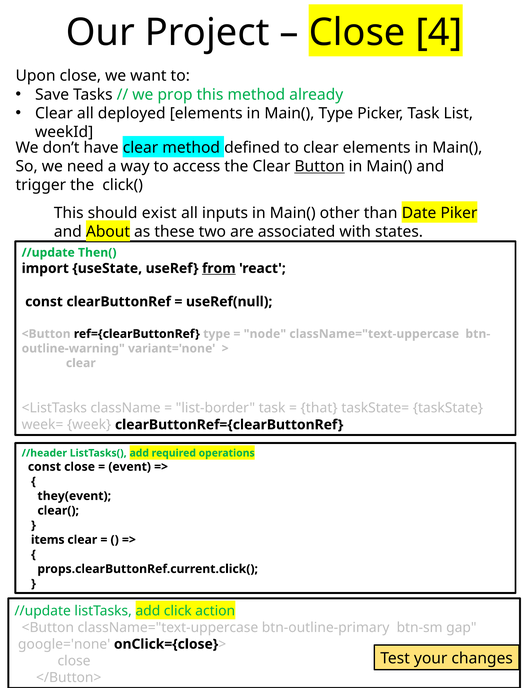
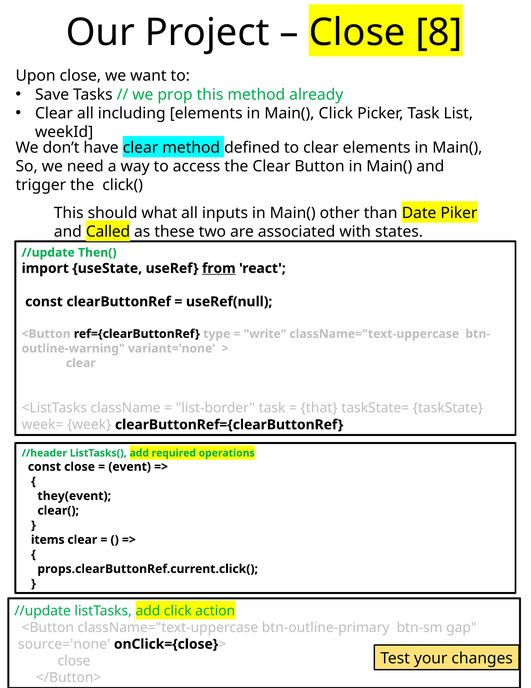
4: 4 -> 8
deployed: deployed -> including
Main( Type: Type -> Click
Button underline: present -> none
exist: exist -> what
About: About -> Called
node: node -> write
google='none: google='none -> source='none
